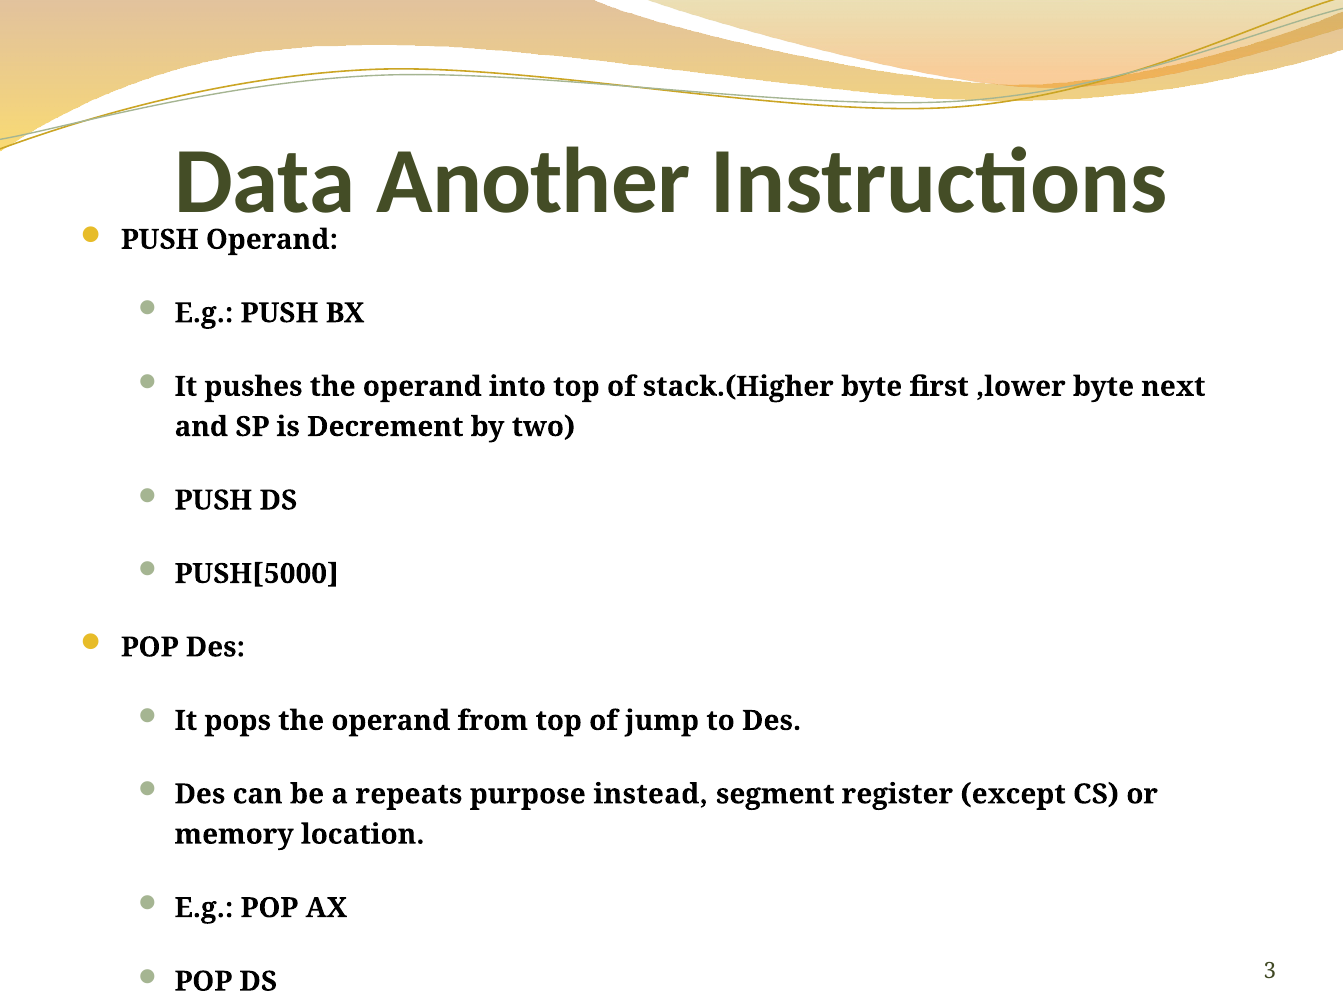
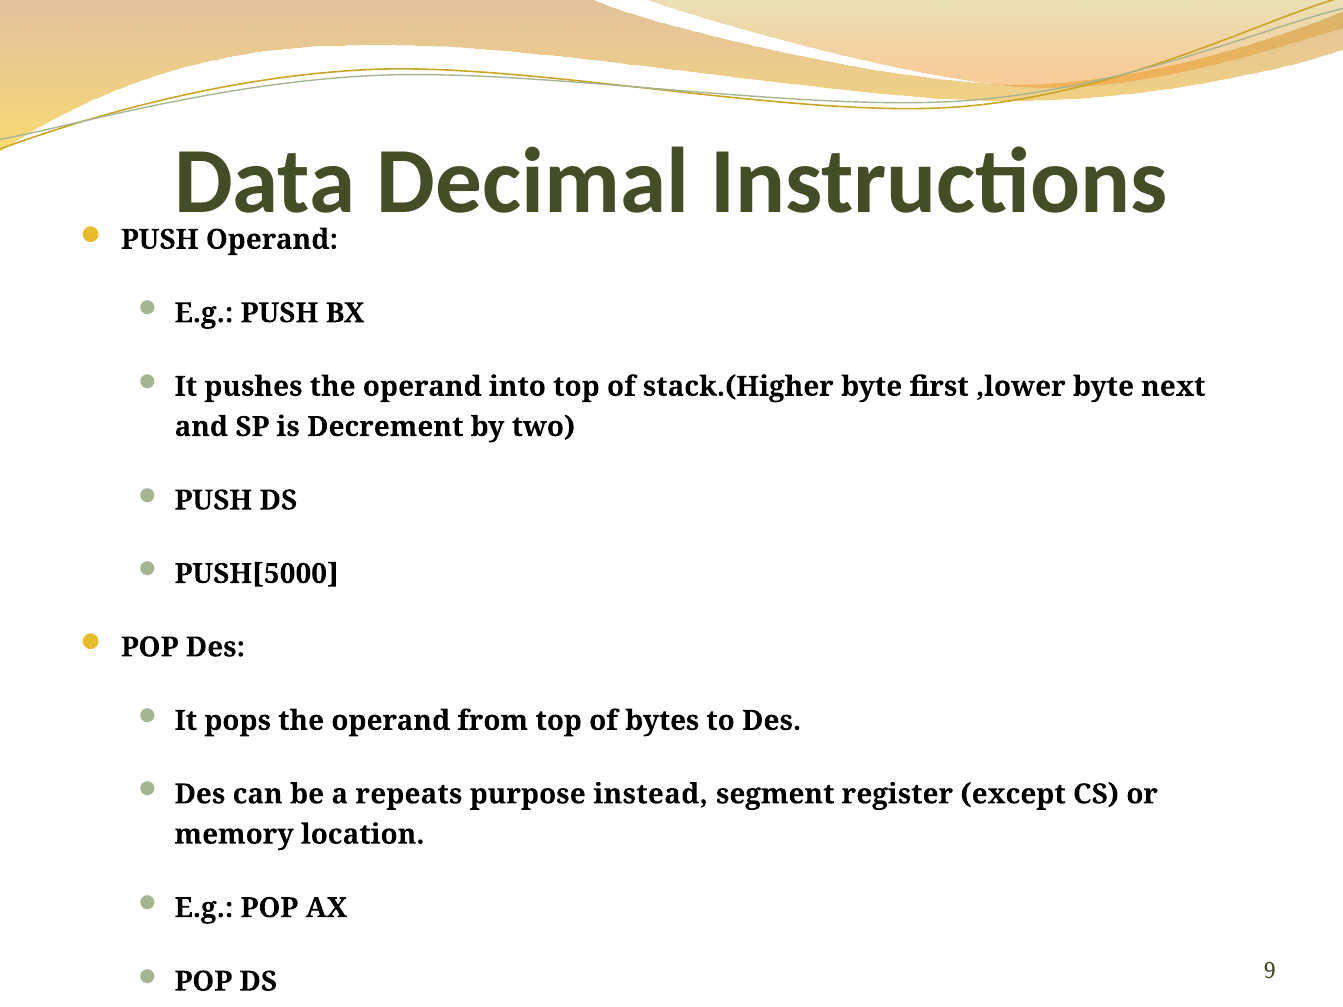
Another: Another -> Decimal
jump: jump -> bytes
3: 3 -> 9
